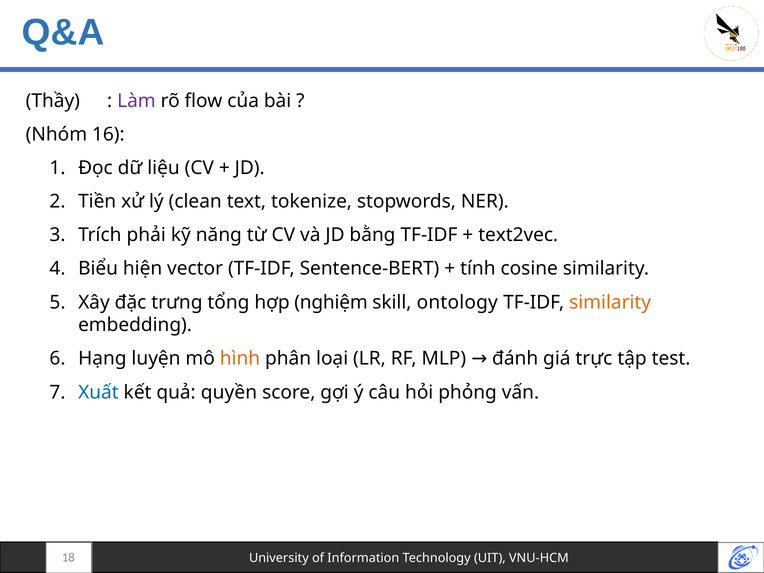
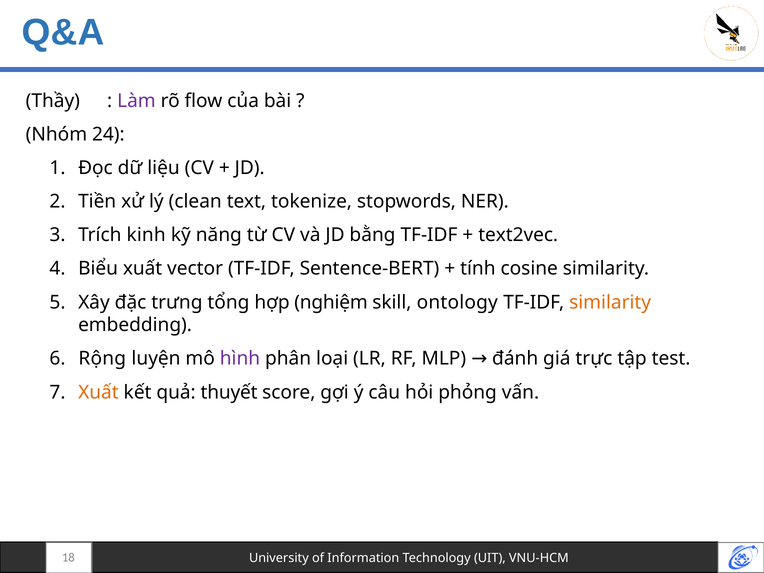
16: 16 -> 24
phải: phải -> kinh
Biểu hiện: hiện -> xuất
Hạng: Hạng -> Rộng
hình colour: orange -> purple
Xuất at (98, 392) colour: blue -> orange
quyền: quyền -> thuyết
